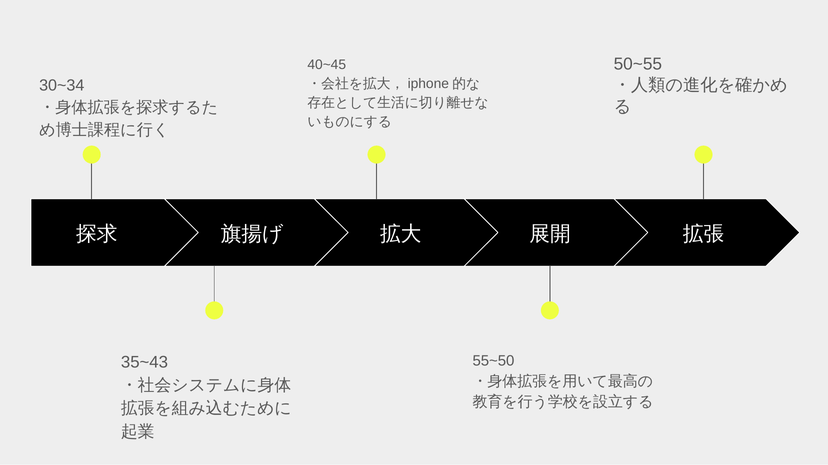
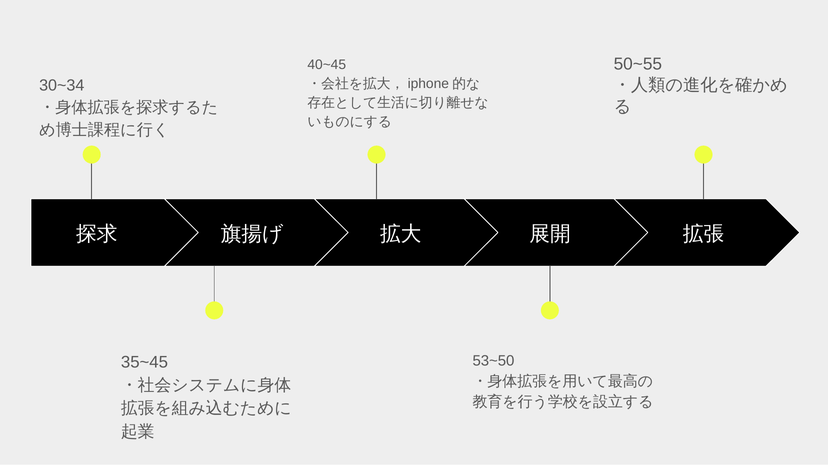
55~50: 55~50 -> 53~50
35~43: 35~43 -> 35~45
